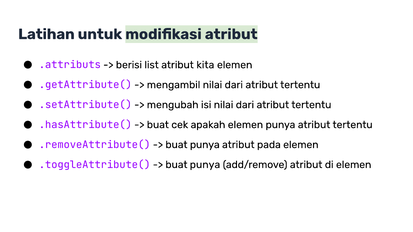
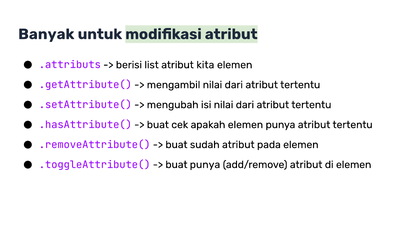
Latihan: Latihan -> Banyak
punya at (205, 145): punya -> sudah
